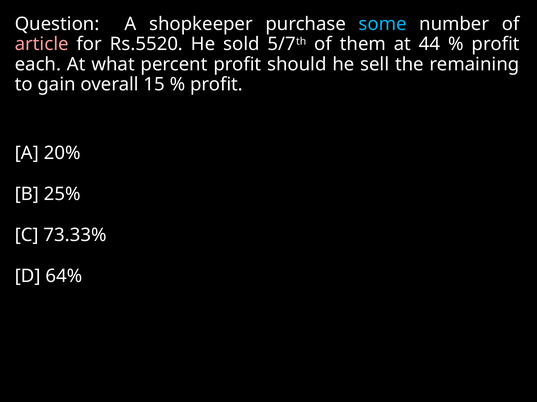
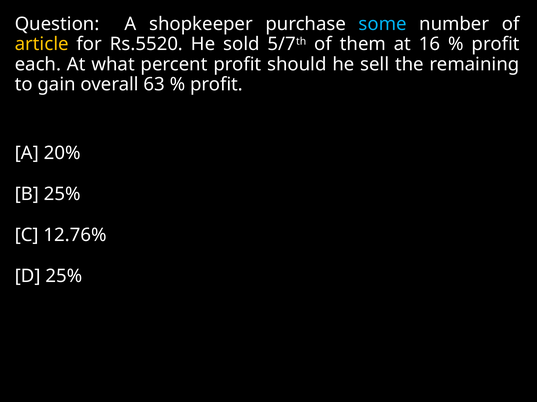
article colour: pink -> yellow
44: 44 -> 16
15: 15 -> 63
73.33%: 73.33% -> 12.76%
D 64%: 64% -> 25%
